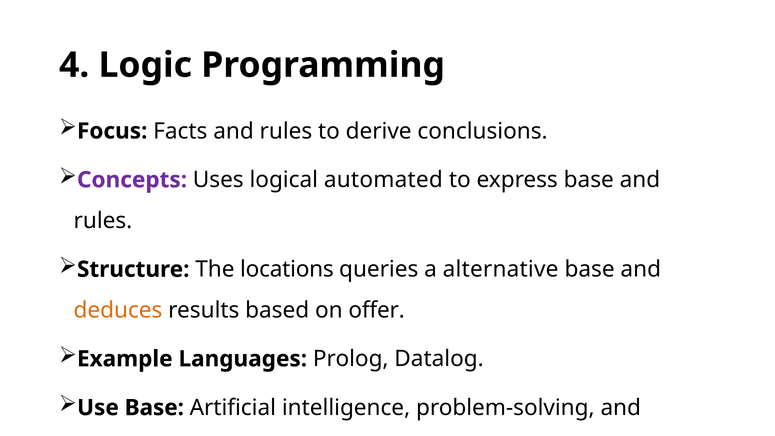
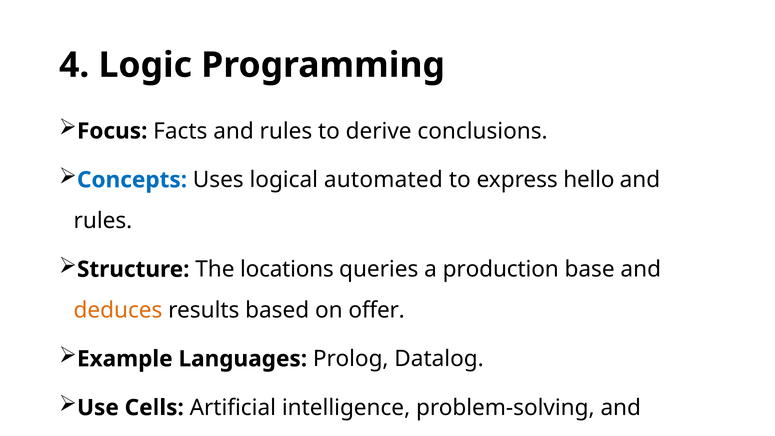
Concepts colour: purple -> blue
express base: base -> hello
alternative: alternative -> production
Use Base: Base -> Cells
